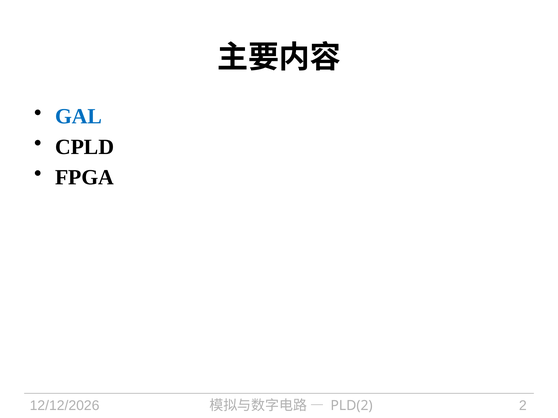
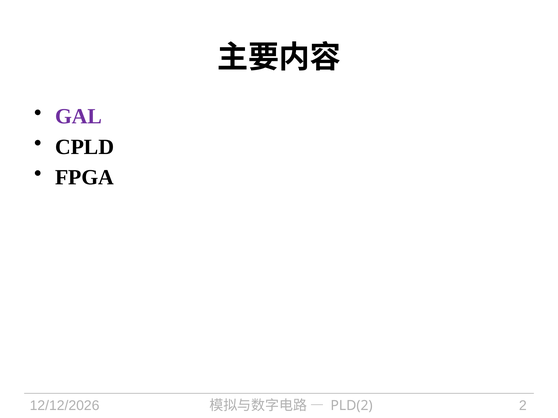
GAL colour: blue -> purple
